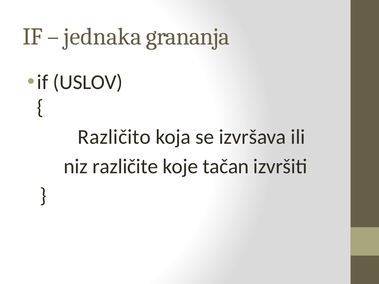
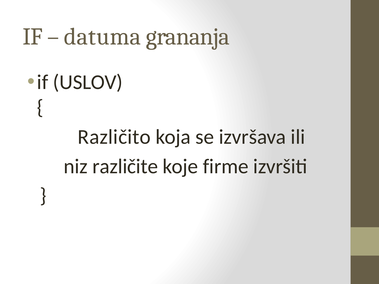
jednaka: jednaka -> datuma
tačan: tačan -> firme
